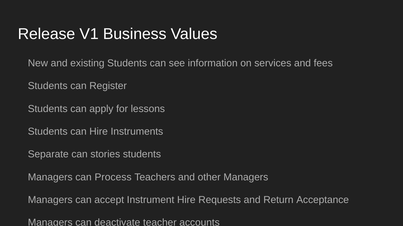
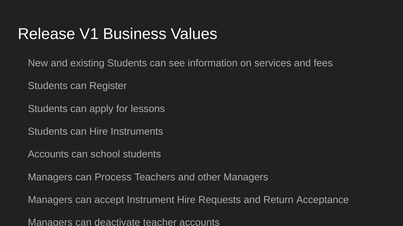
Separate at (48, 155): Separate -> Accounts
stories: stories -> school
